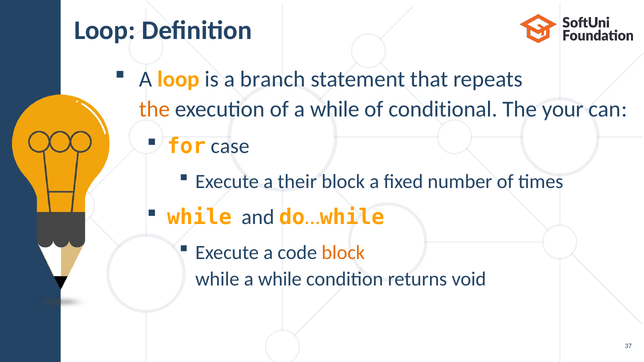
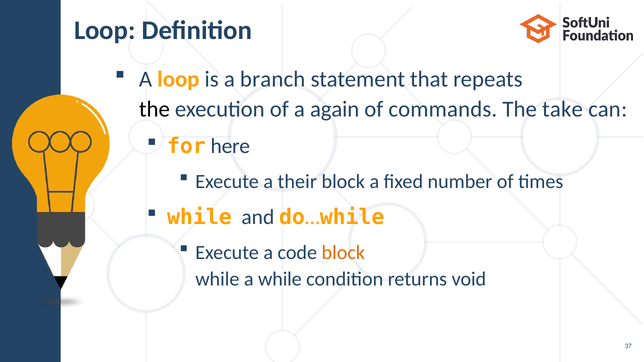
the at (154, 109) colour: orange -> black
of a while: while -> again
conditional: conditional -> commands
your: your -> take
case: case -> here
